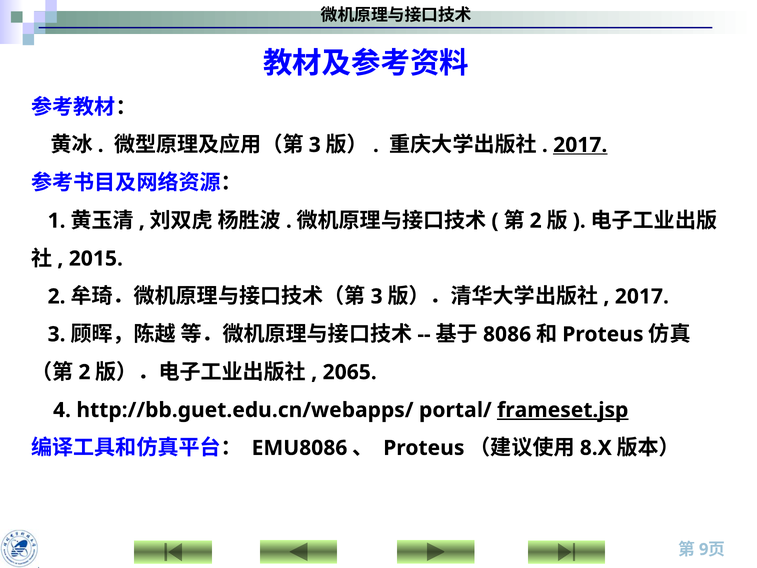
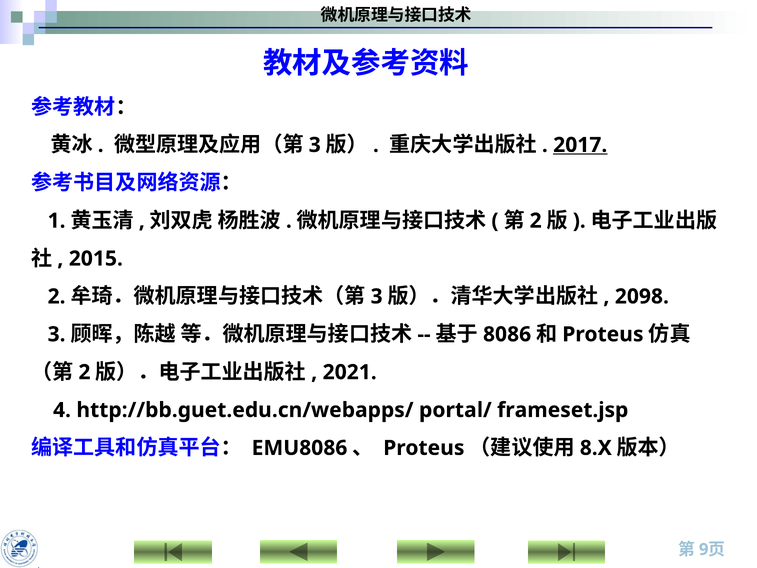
2017 at (642, 296): 2017 -> 2098
2065: 2065 -> 2021
frameset.jsp underline: present -> none
